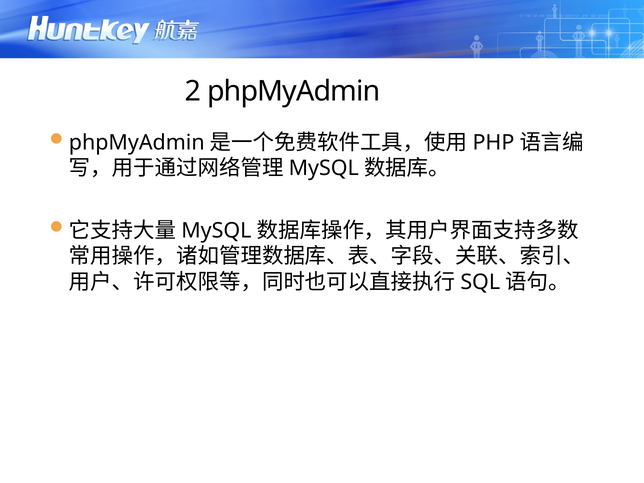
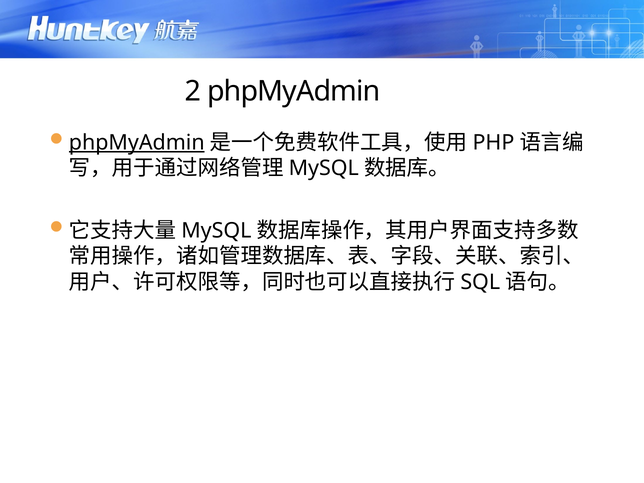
phpMyAdmin at (137, 142) underline: none -> present
